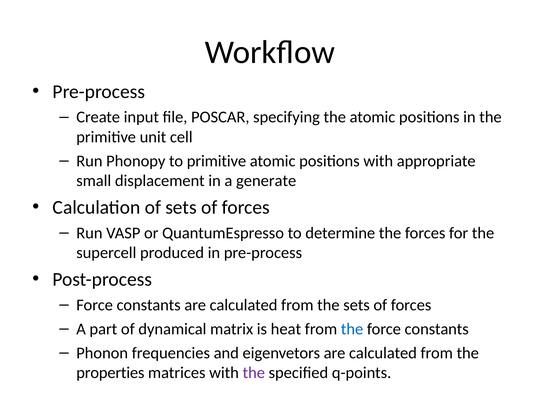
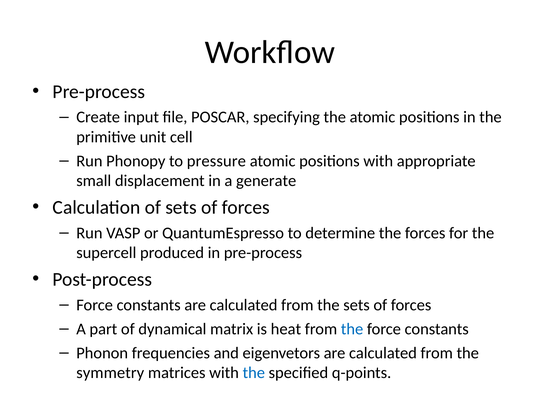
to primitive: primitive -> pressure
properties: properties -> symmetry
the at (254, 373) colour: purple -> blue
